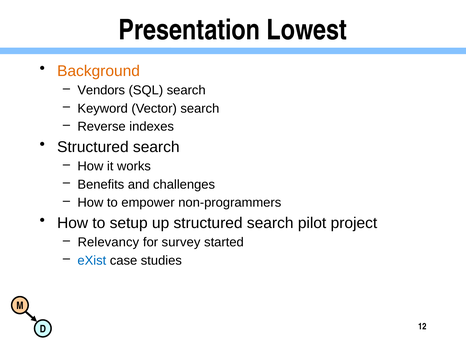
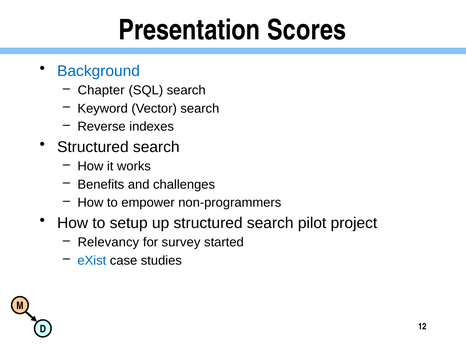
Lowest: Lowest -> Scores
Background colour: orange -> blue
Vendors: Vendors -> Chapter
